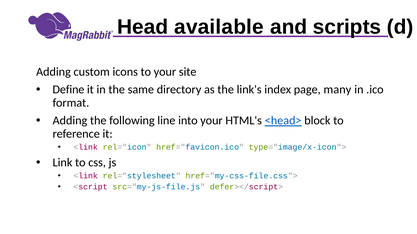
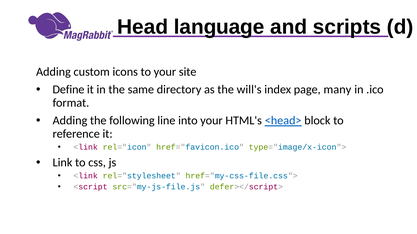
available: available -> language
link's: link's -> will's
